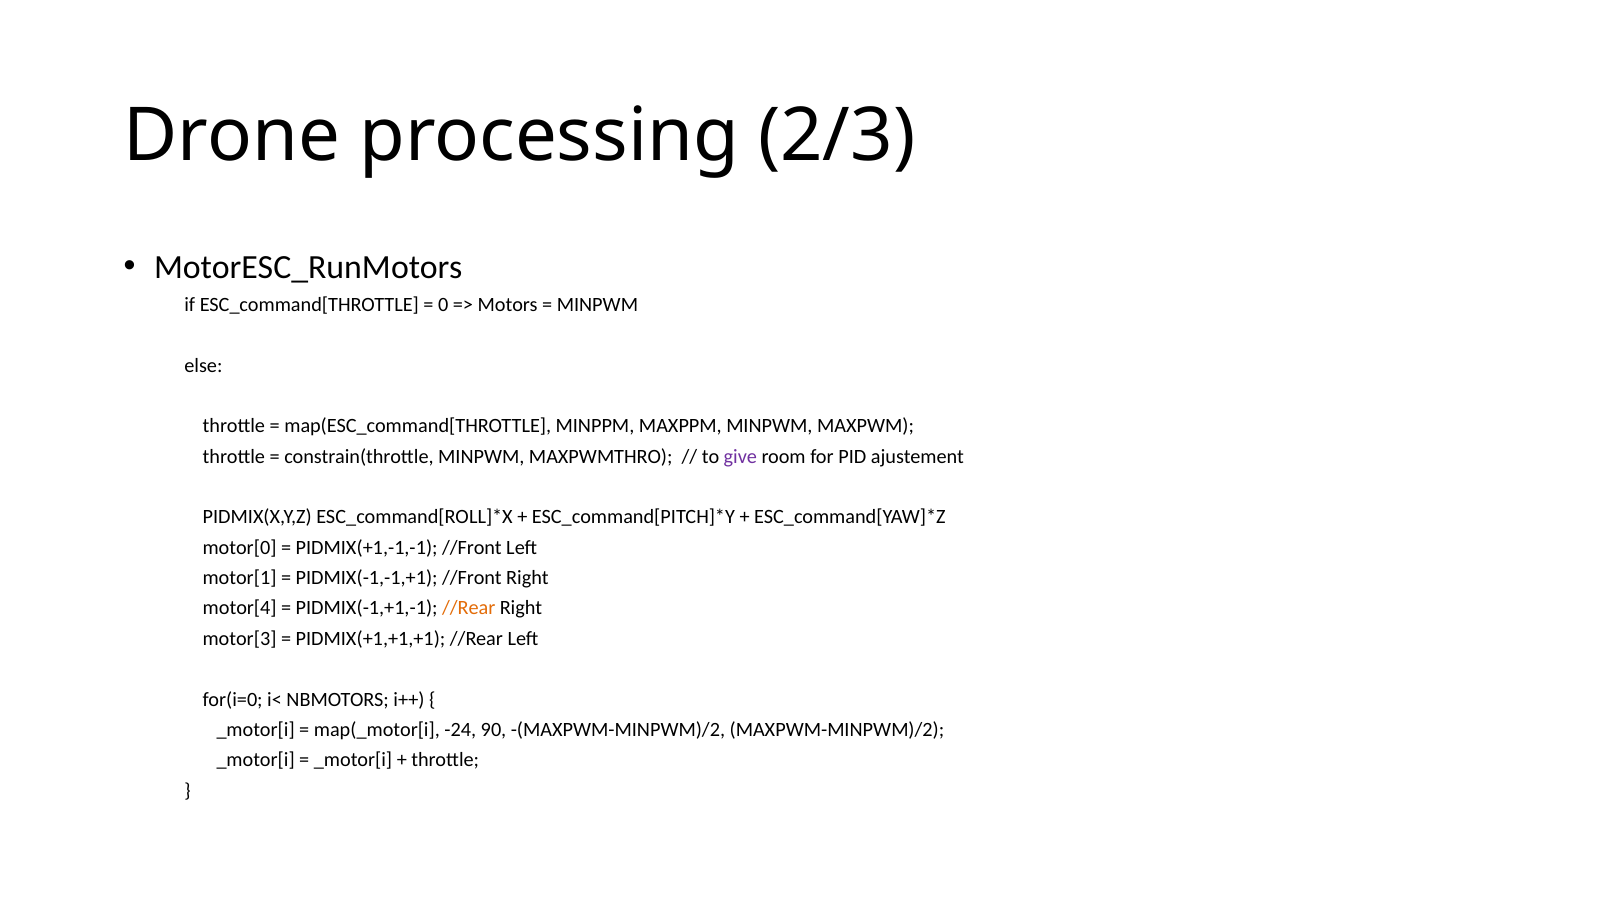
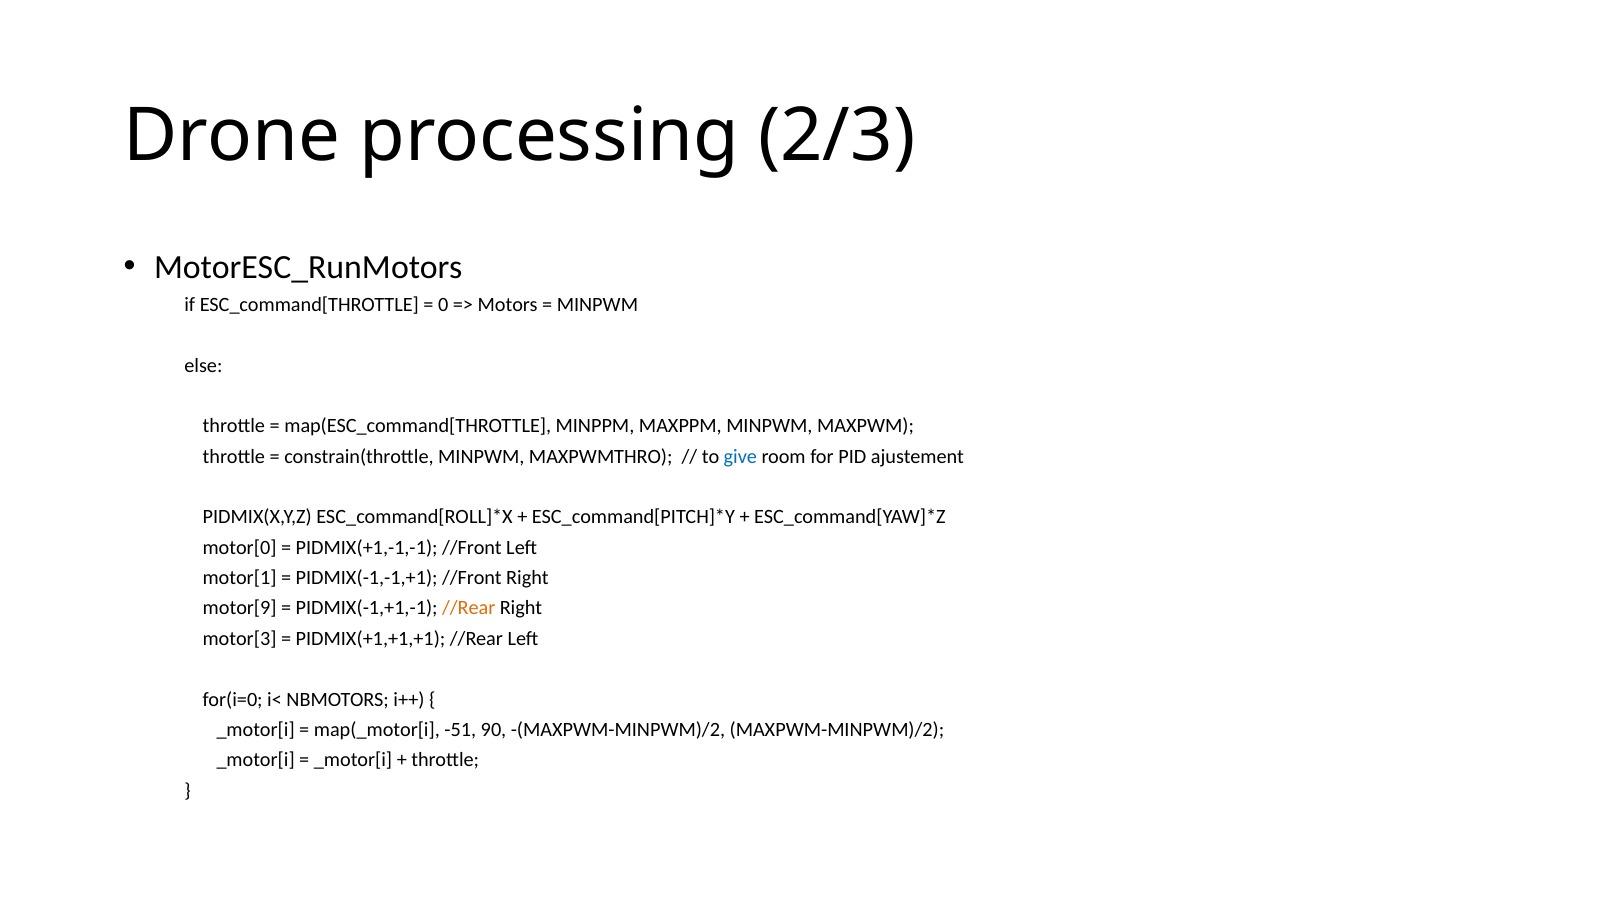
give colour: purple -> blue
motor[4: motor[4 -> motor[9
-24: -24 -> -51
